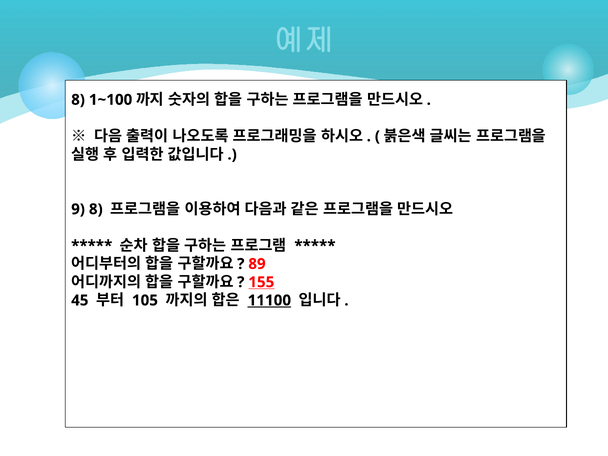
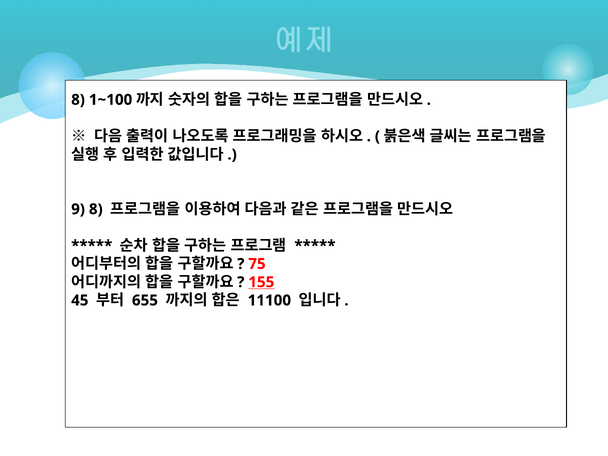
89: 89 -> 75
105: 105 -> 655
11100 underline: present -> none
